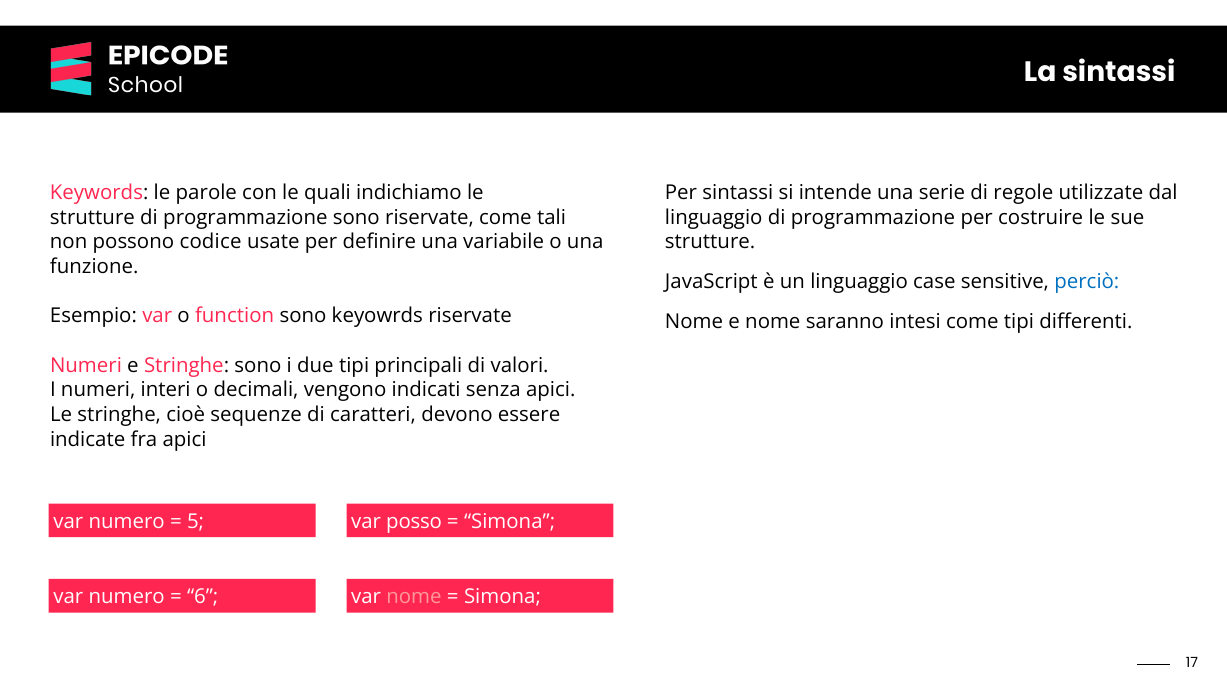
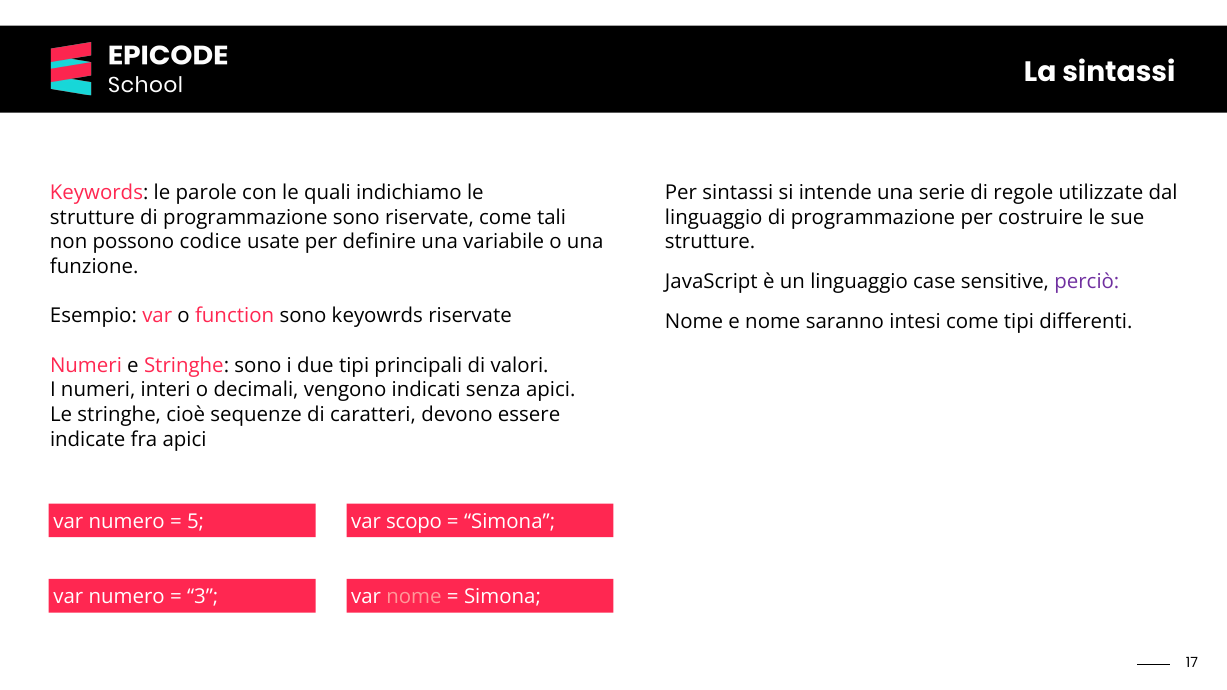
perciò colour: blue -> purple
posso: posso -> scopo
6: 6 -> 3
